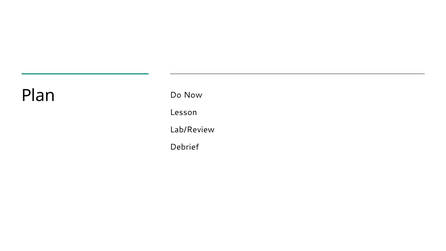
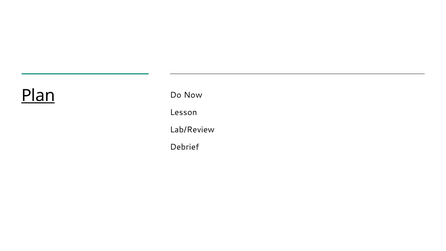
Plan underline: none -> present
